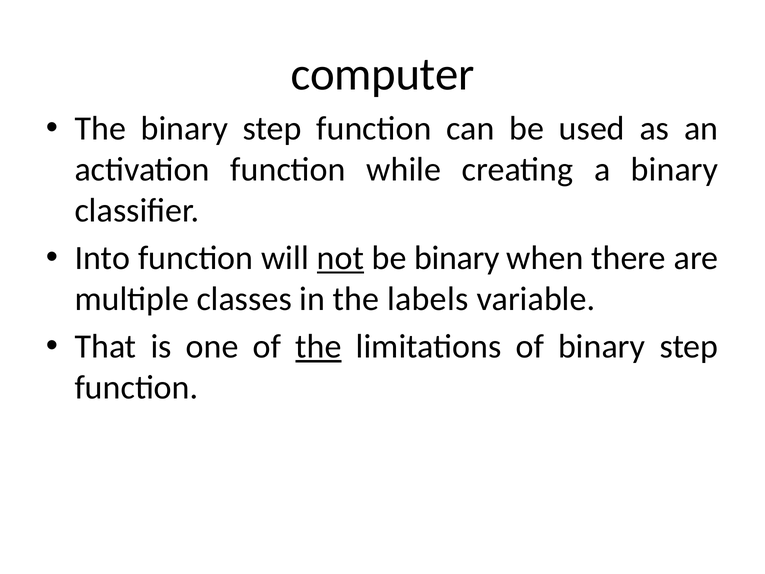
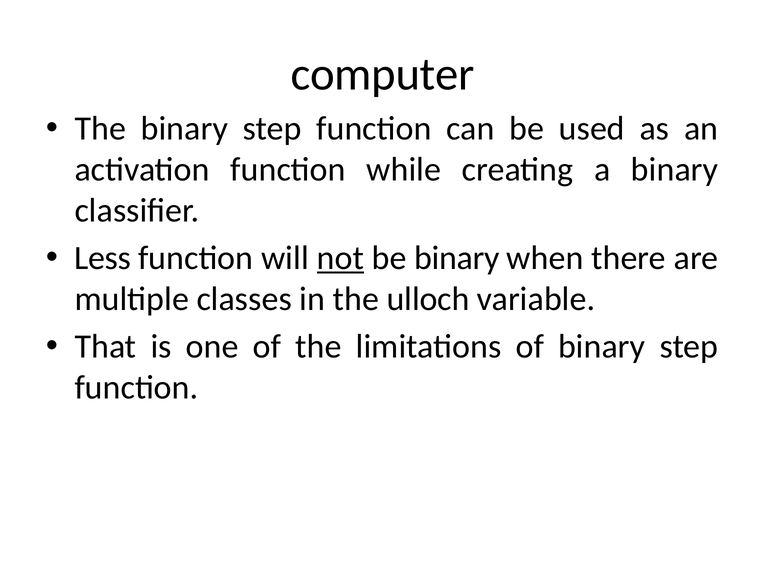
Into: Into -> Less
labels: labels -> ulloch
the at (318, 346) underline: present -> none
